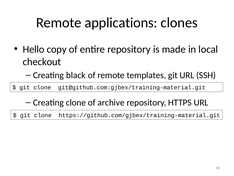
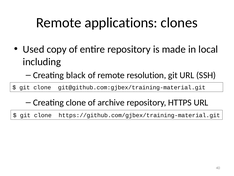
Hello: Hello -> Used
checkout: checkout -> including
templates: templates -> resolution
